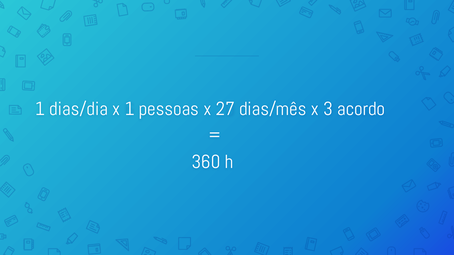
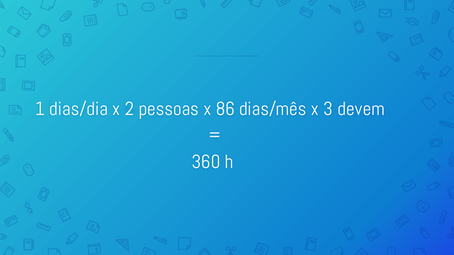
x 1: 1 -> 2
27: 27 -> 86
acordo: acordo -> devem
